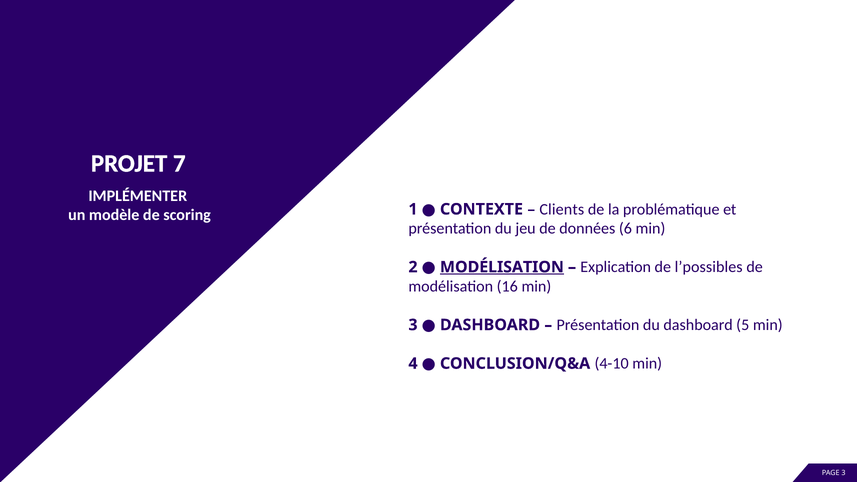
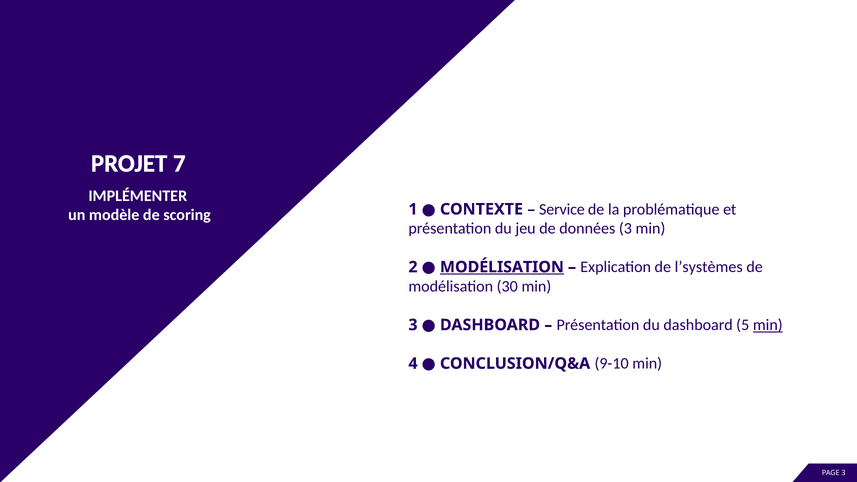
Clients: Clients -> Service
données 6: 6 -> 3
l’possibles: l’possibles -> l’systèmes
16: 16 -> 30
min at (768, 325) underline: none -> present
4-10: 4-10 -> 9-10
